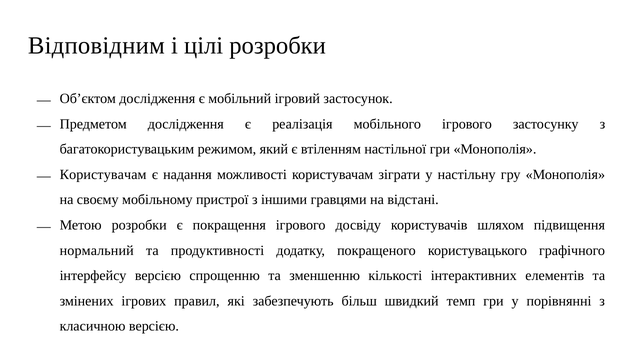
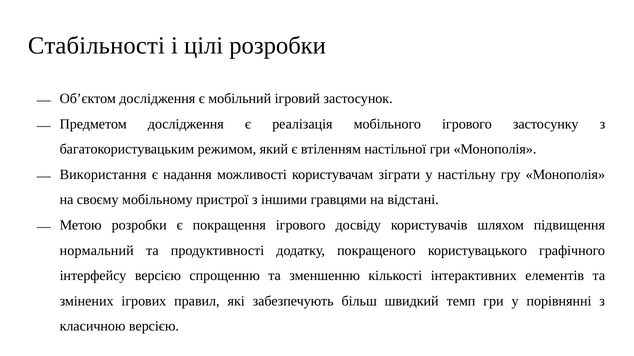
Відповідним: Відповідним -> Стабільності
Користувачам at (103, 175): Користувачам -> Використання
